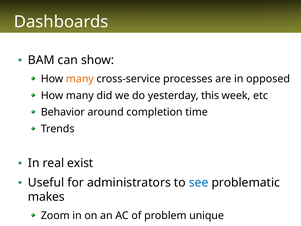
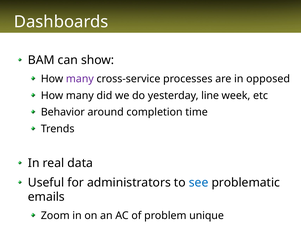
many at (80, 79) colour: orange -> purple
this: this -> line
exist: exist -> data
makes: makes -> emails
